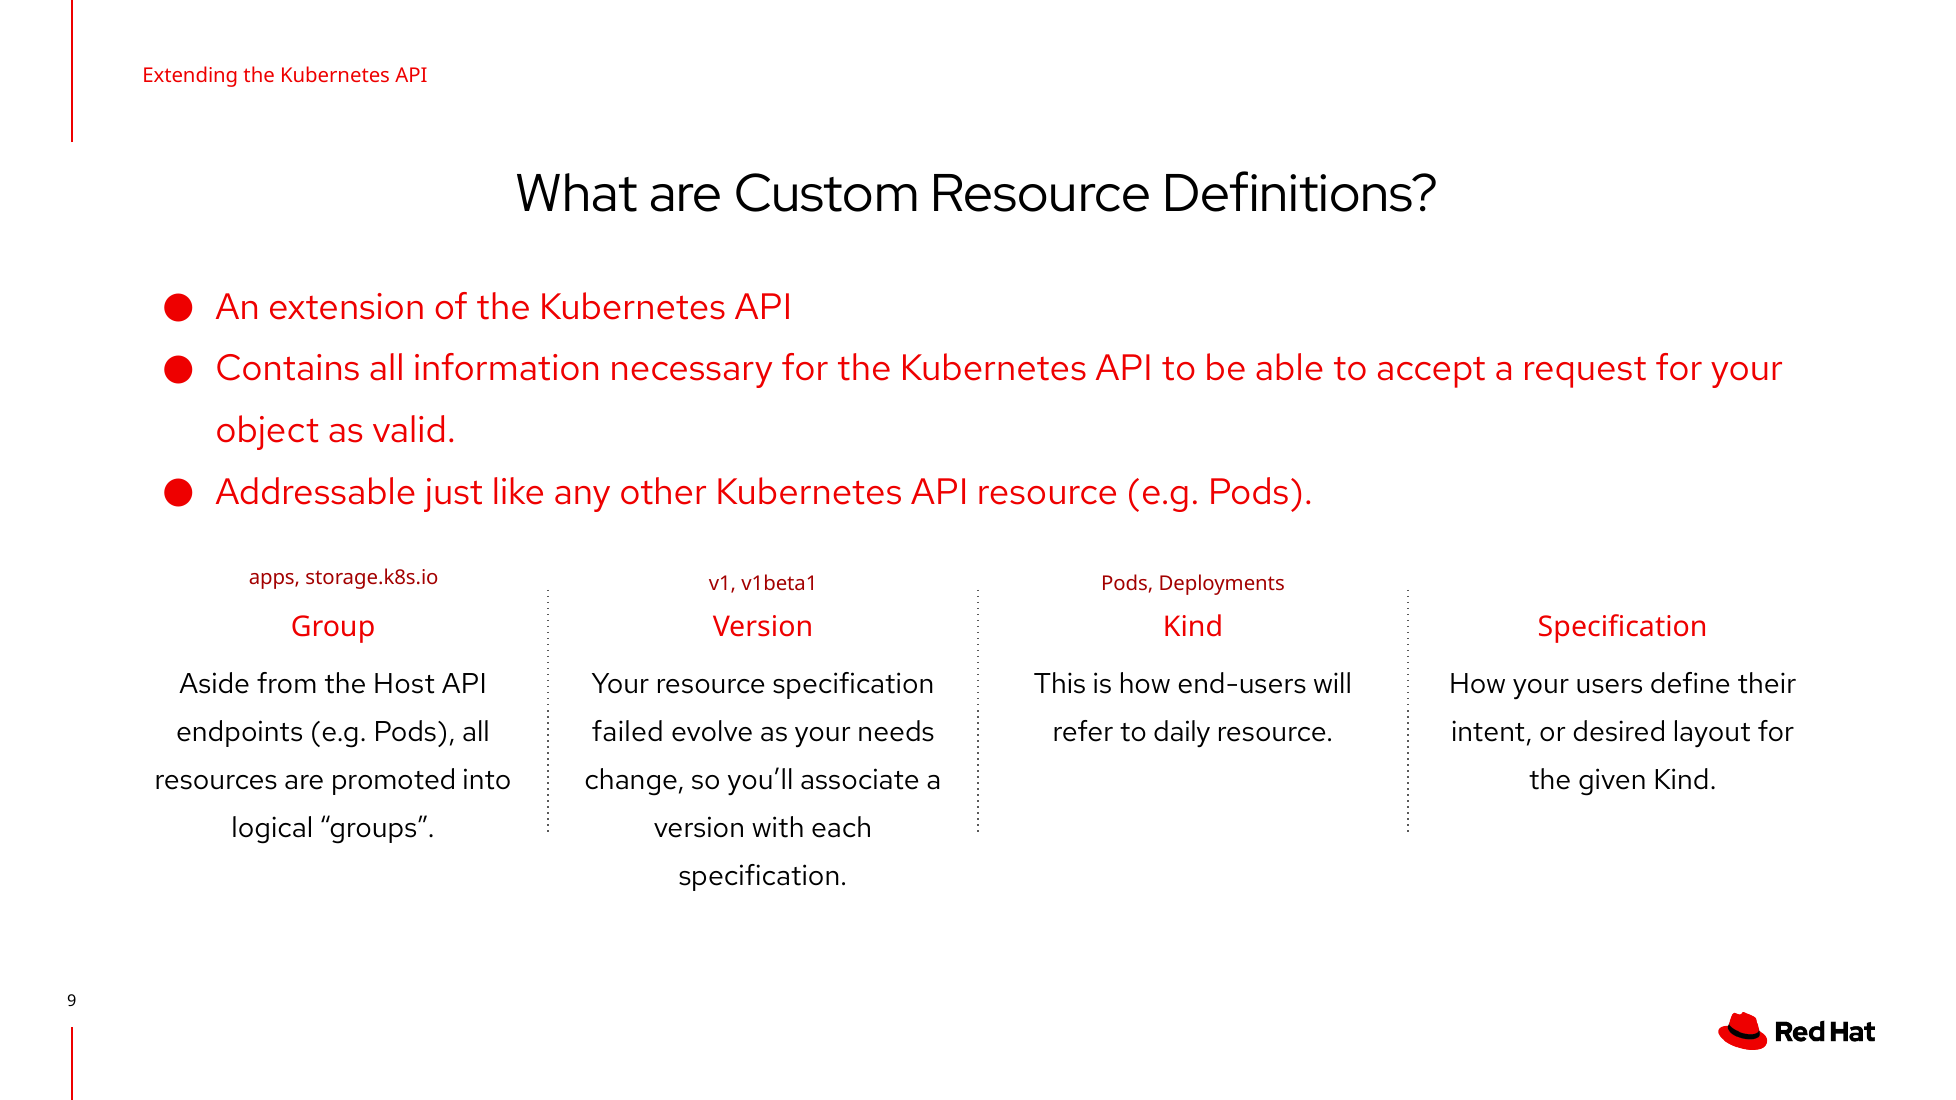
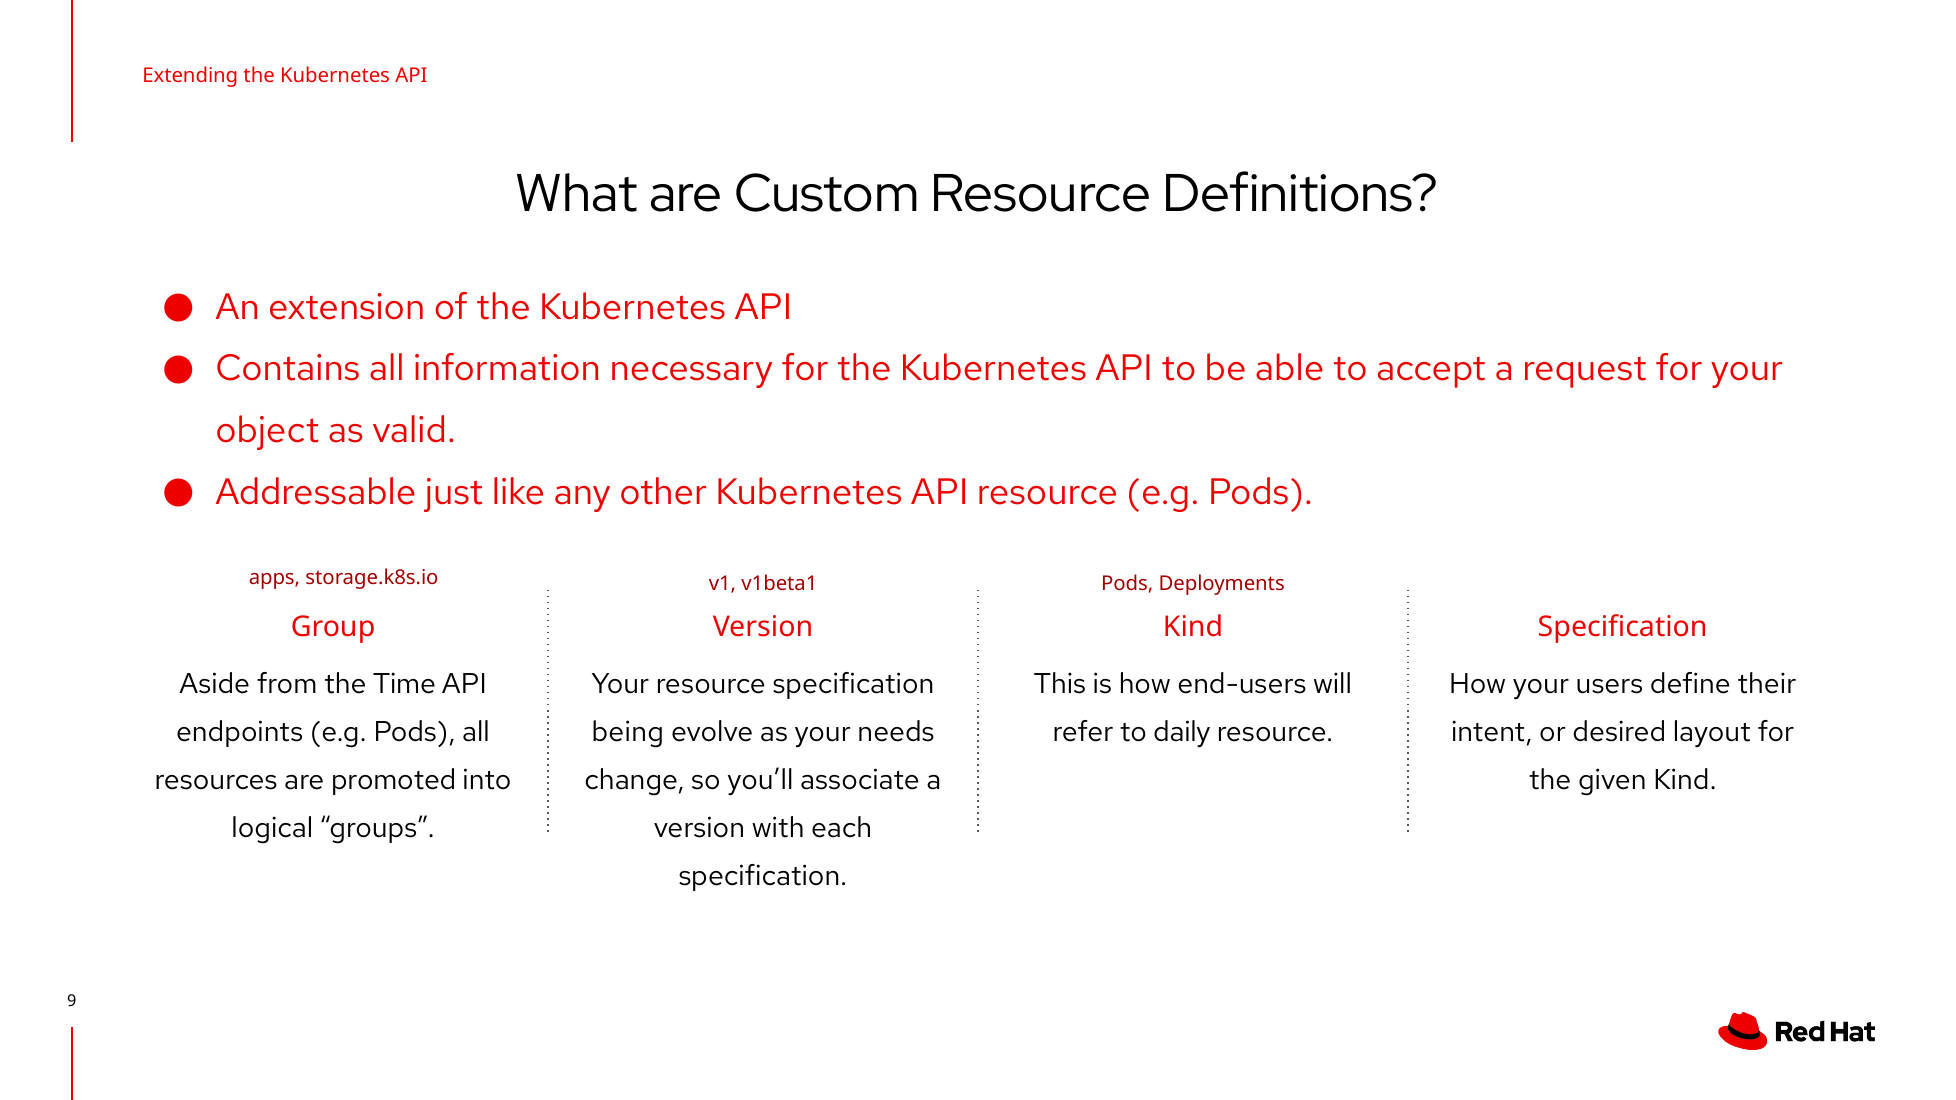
Host: Host -> Time
failed: failed -> being
